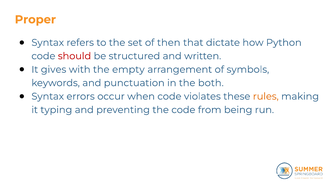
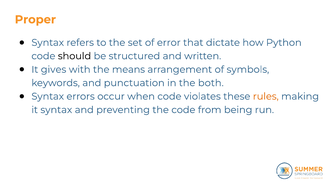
then: then -> error
should colour: red -> black
empty: empty -> means
it typing: typing -> syntax
